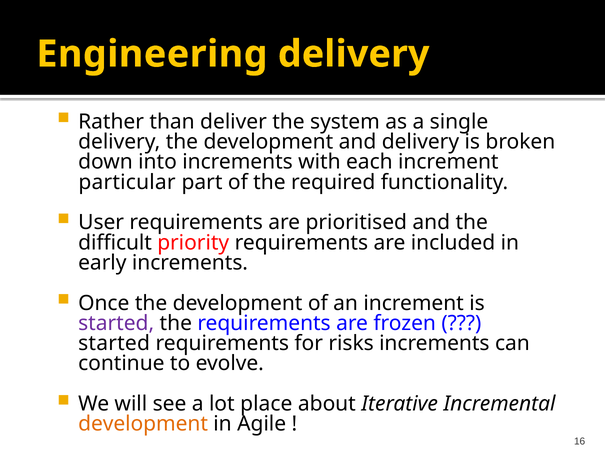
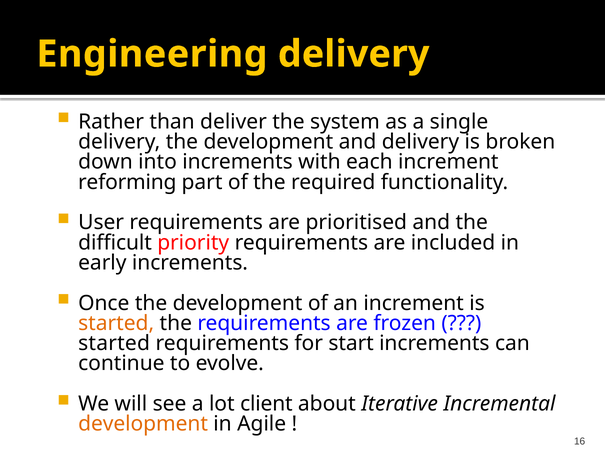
particular: particular -> reforming
started at (116, 323) colour: purple -> orange
risks: risks -> start
place: place -> client
